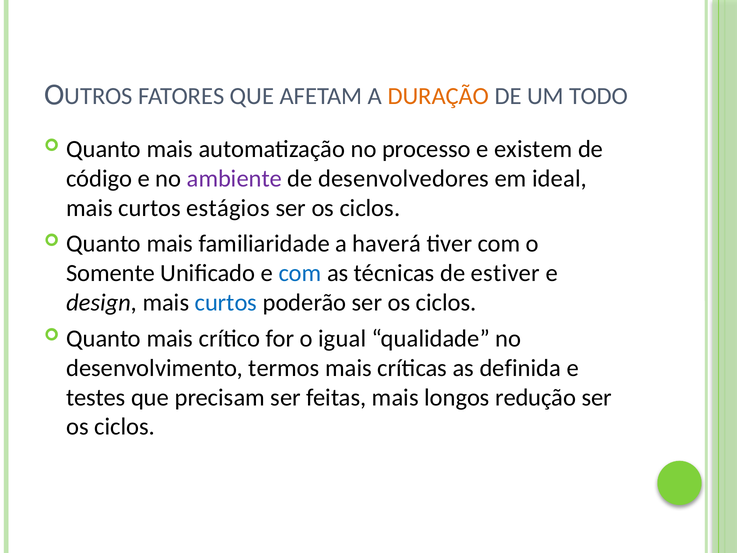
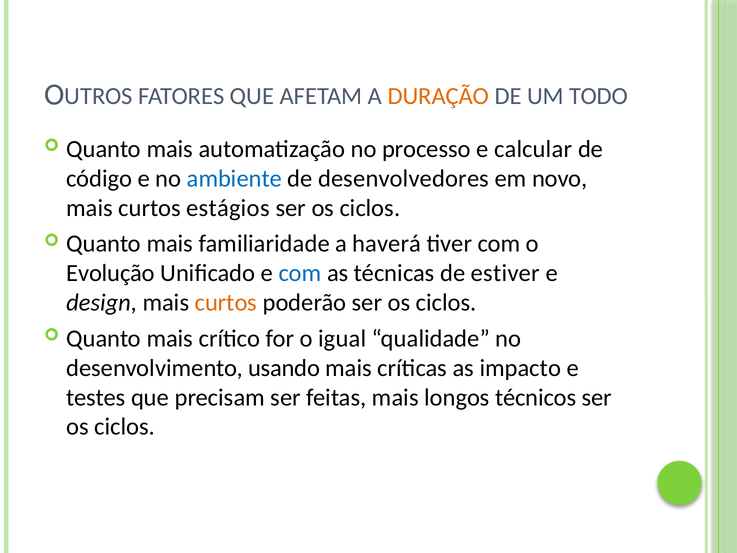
existem: existem -> calcular
ambiente colour: purple -> blue
ideal: ideal -> novo
Somente: Somente -> Evolução
curtos at (226, 303) colour: blue -> orange
termos: termos -> usando
definida: definida -> impacto
redução: redução -> técnicos
